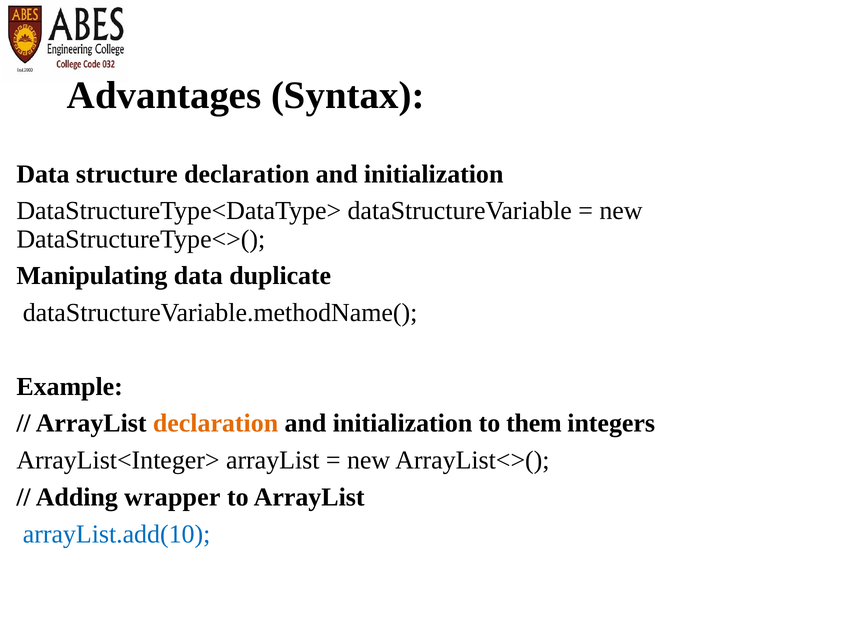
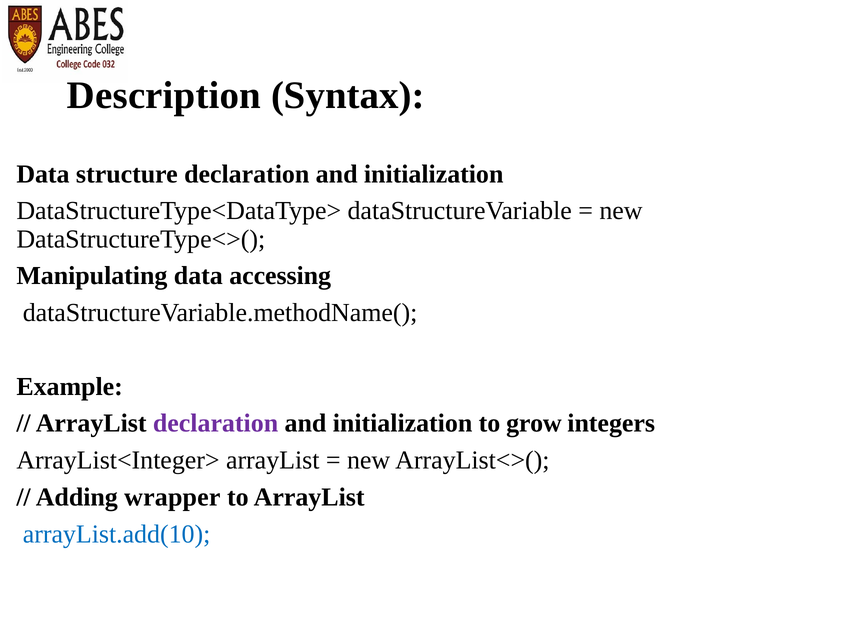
Advantages: Advantages -> Description
duplicate: duplicate -> accessing
declaration at (216, 424) colour: orange -> purple
them: them -> grow
